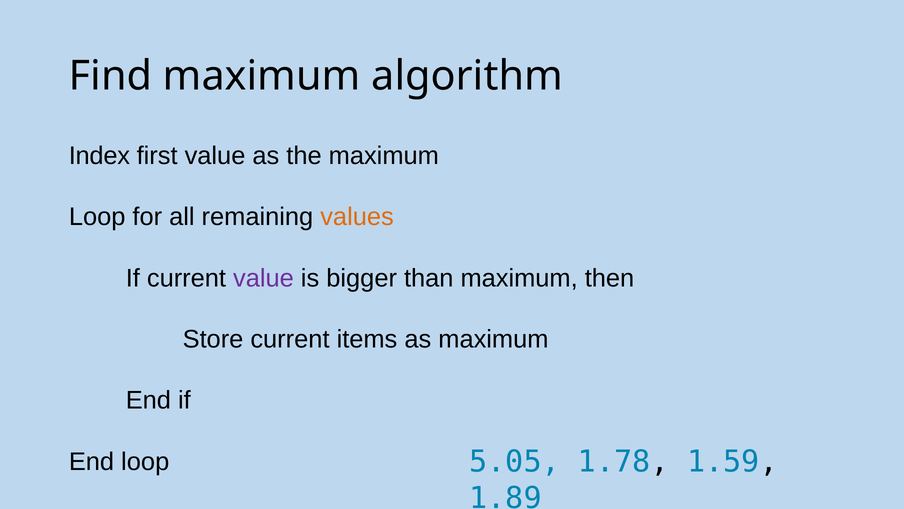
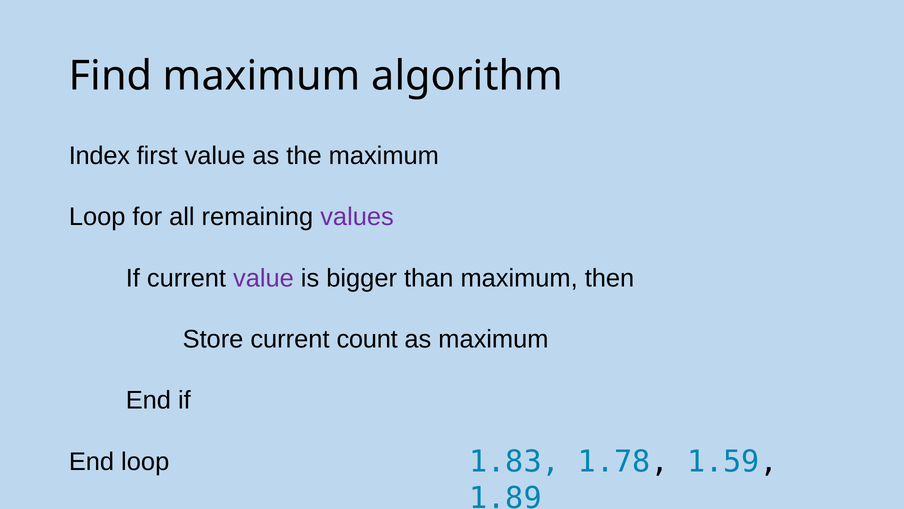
values colour: orange -> purple
items: items -> count
5.05: 5.05 -> 1.83
